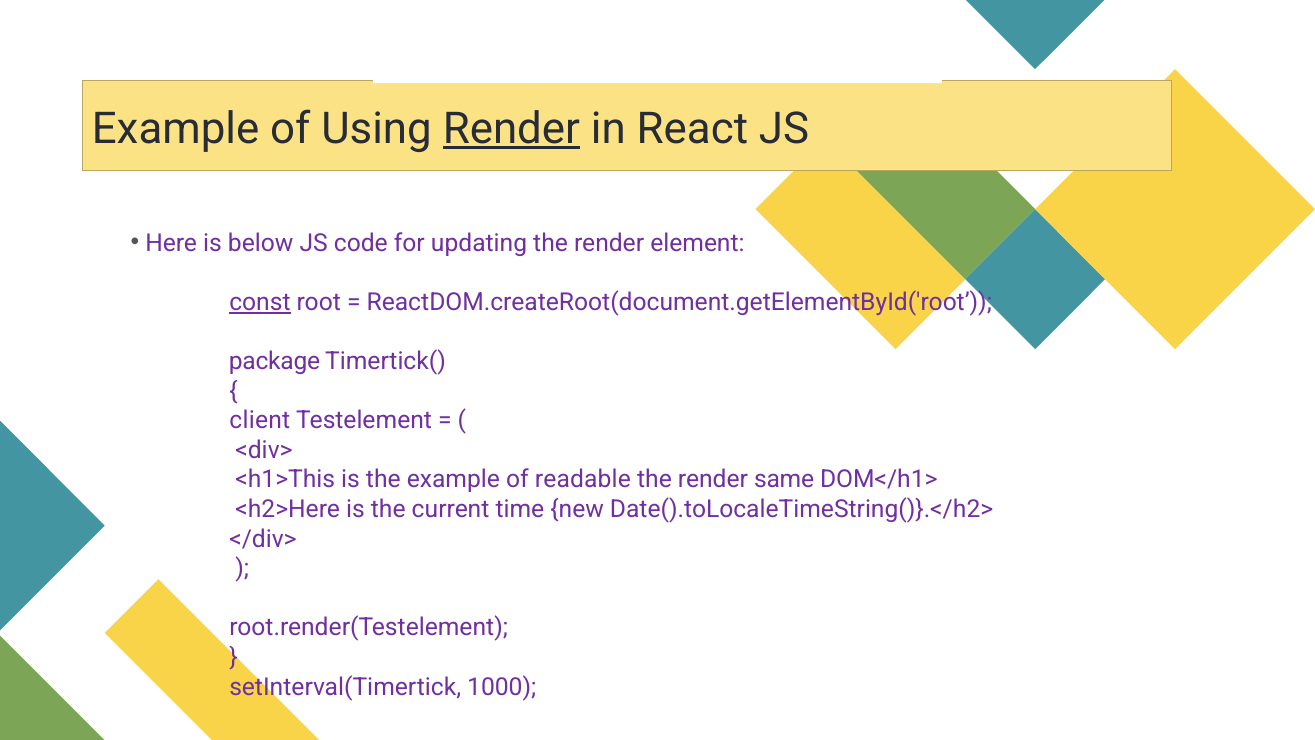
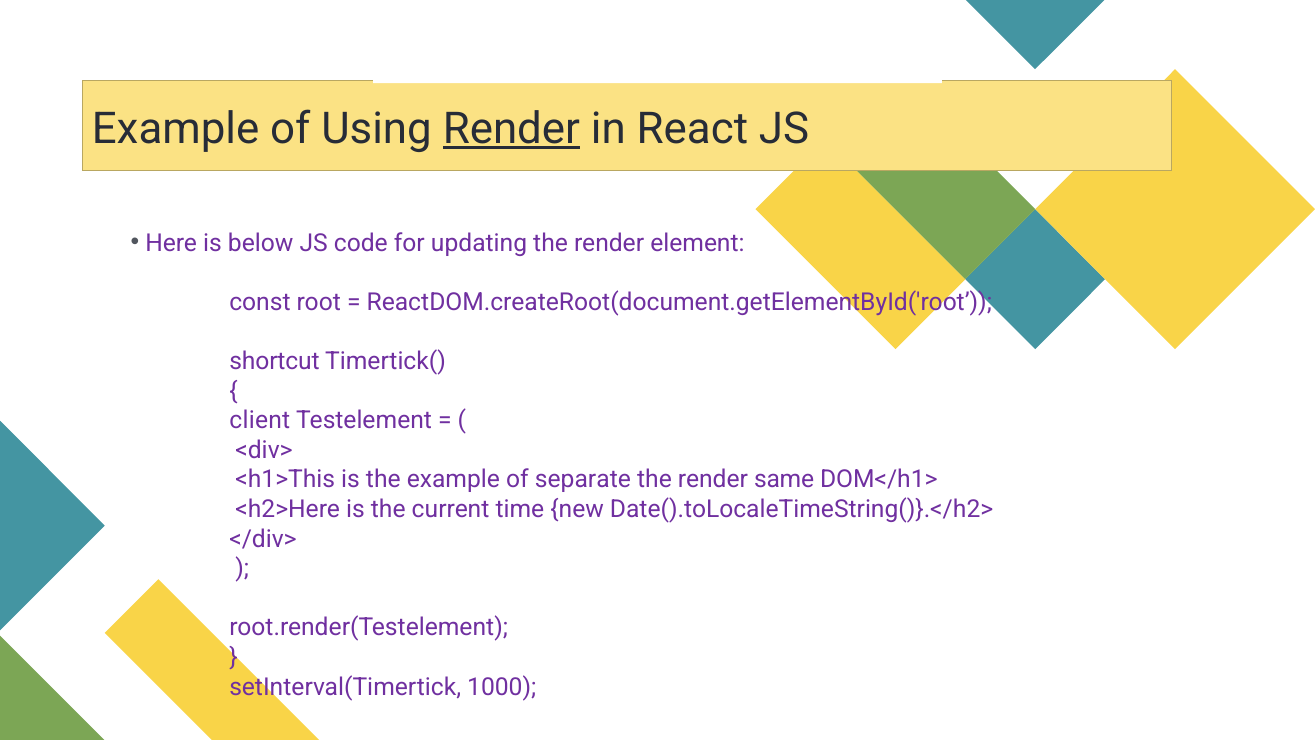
const underline: present -> none
package: package -> shortcut
readable: readable -> separate
